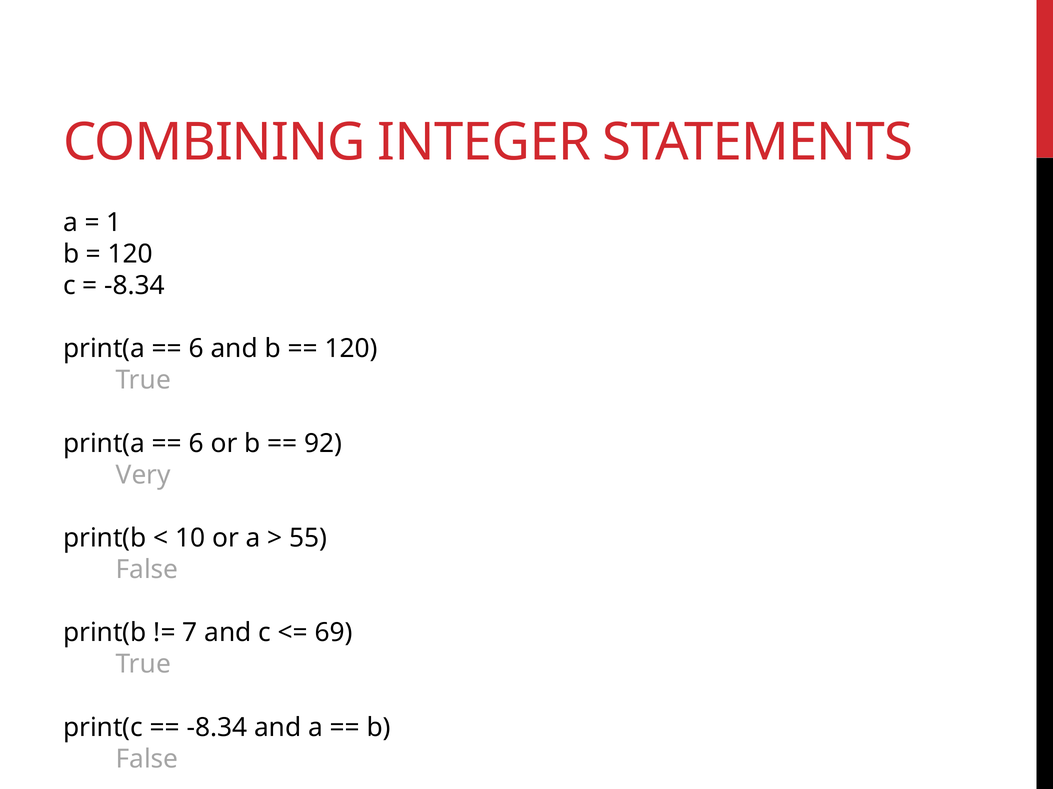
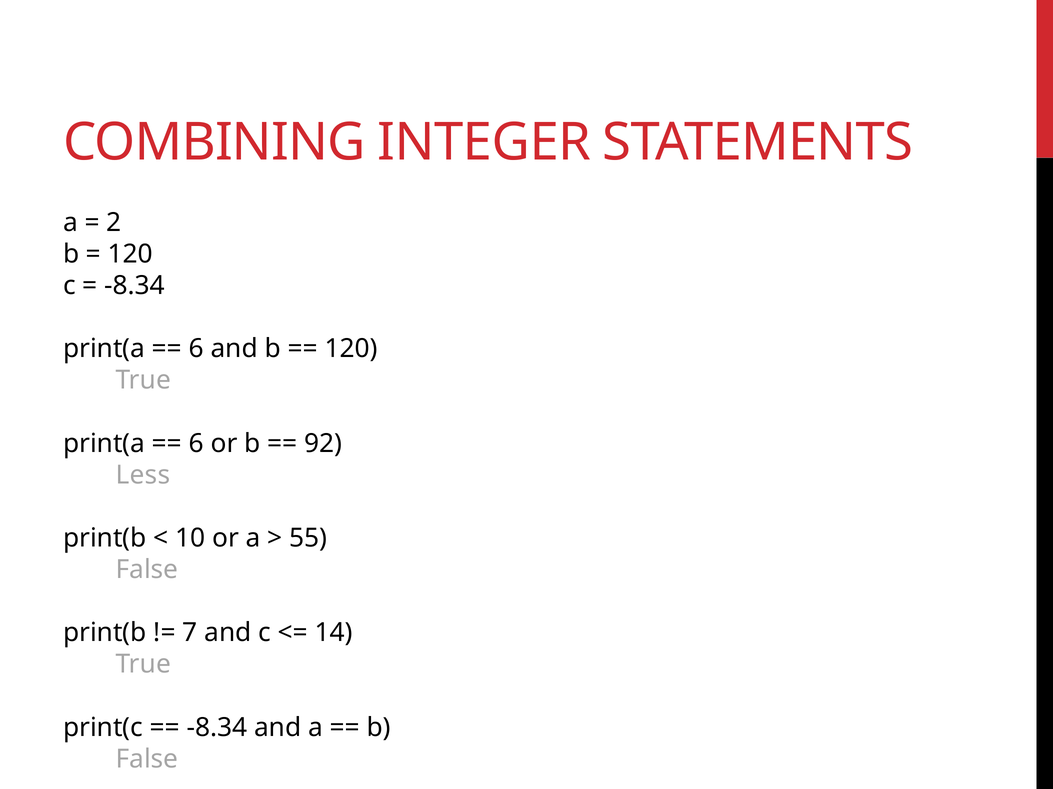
1: 1 -> 2
Very: Very -> Less
69: 69 -> 14
